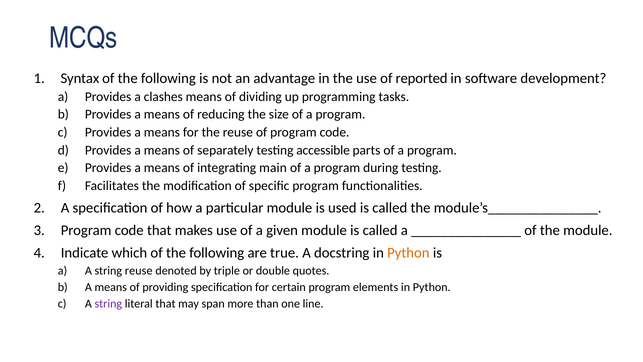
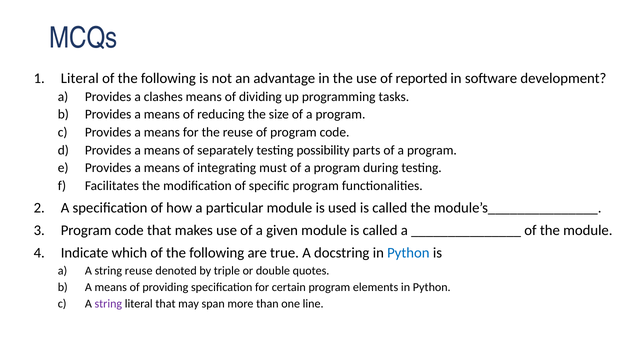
Syntax at (80, 78): Syntax -> Literal
accessible: accessible -> possibility
main: main -> must
Python at (408, 253) colour: orange -> blue
